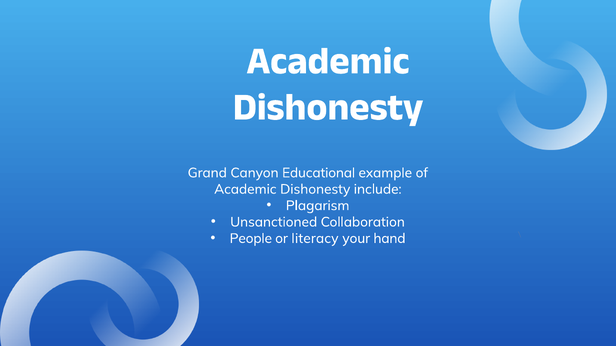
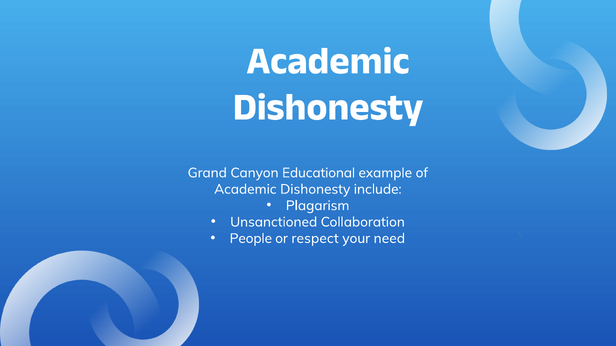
literacy: literacy -> respect
hand: hand -> need
